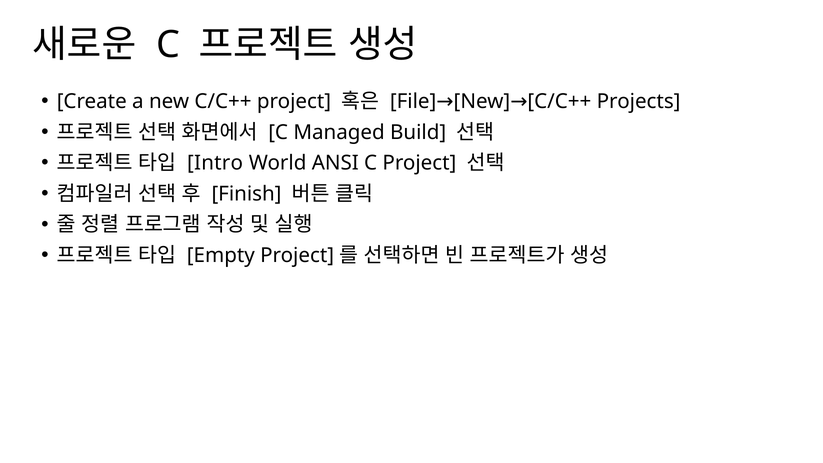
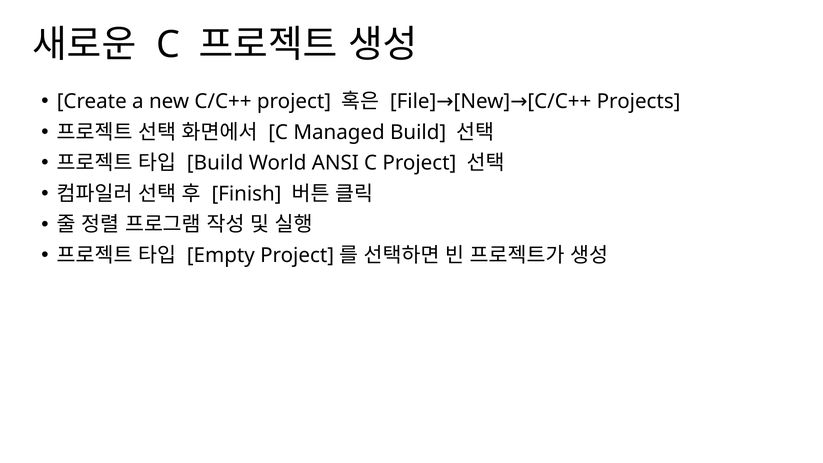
Intro at (215, 163): Intro -> Build
